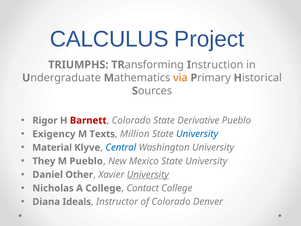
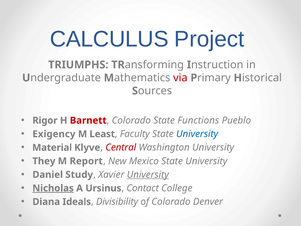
via colour: orange -> red
Derivative: Derivative -> Functions
Texts: Texts -> Least
Million: Million -> Faculty
Central colour: blue -> red
M Pueblo: Pueblo -> Report
Other: Other -> Study
Nicholas underline: none -> present
A College: College -> Ursinus
Instructor: Instructor -> Divisibility
